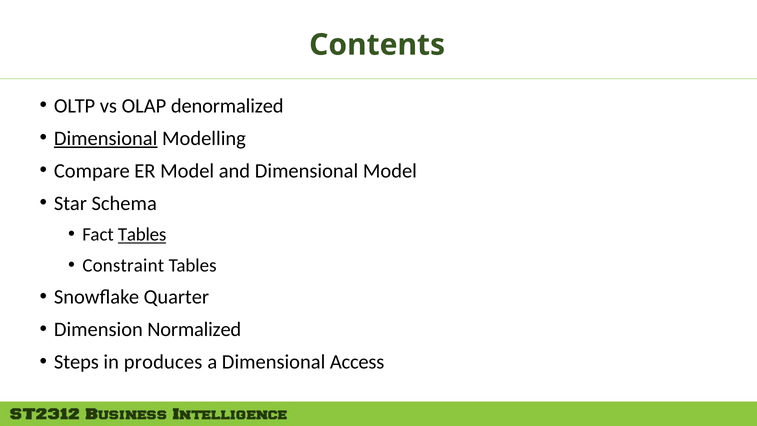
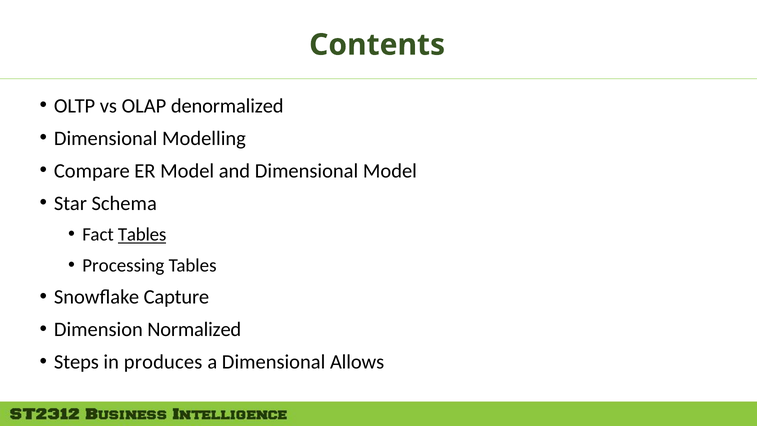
Dimensional at (106, 138) underline: present -> none
Constraint: Constraint -> Processing
Quarter: Quarter -> Capture
Access: Access -> Allows
